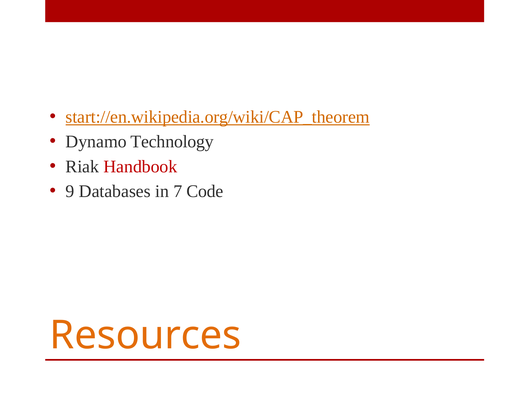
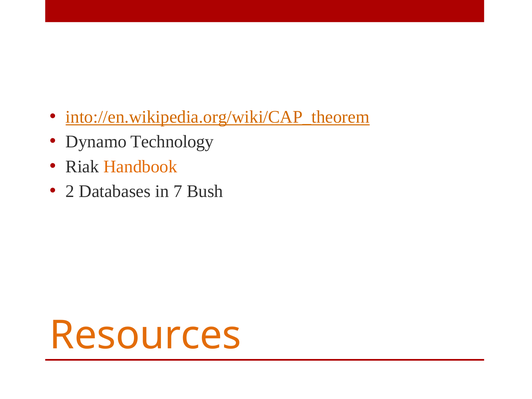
start://en.wikipedia.org/wiki/CAP_theorem: start://en.wikipedia.org/wiki/CAP_theorem -> into://en.wikipedia.org/wiki/CAP_theorem
Handbook colour: red -> orange
9: 9 -> 2
Code: Code -> Bush
